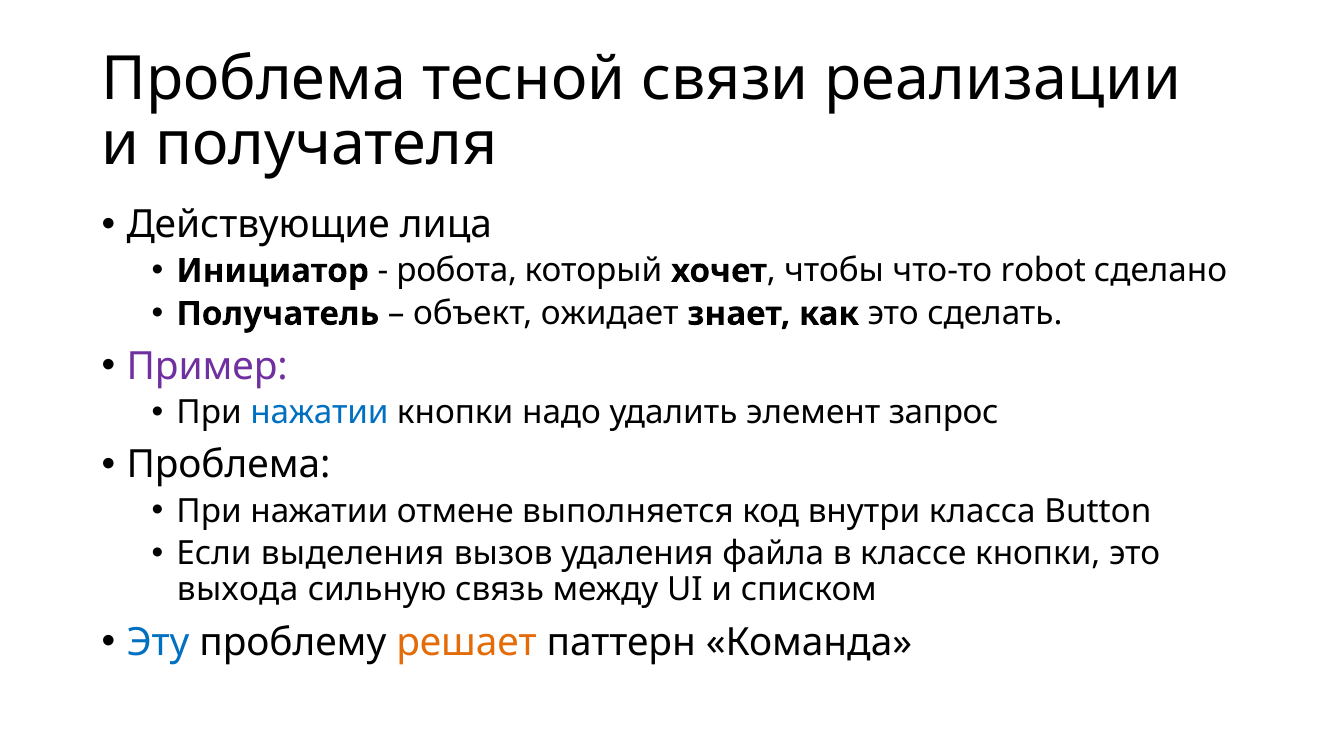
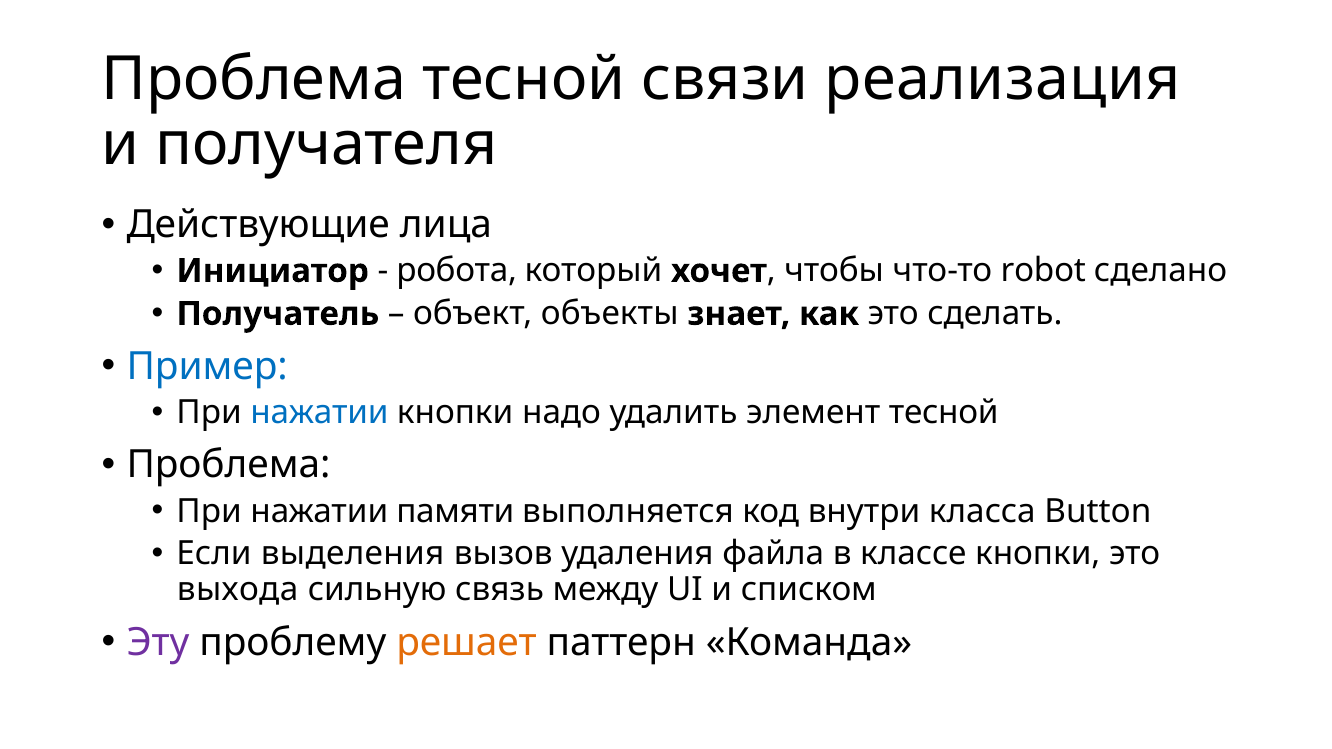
реализации: реализации -> реализация
ожидает: ожидает -> объекты
Пример colour: purple -> blue
элемент запрос: запрос -> тесной
отмене: отмене -> памяти
Эту colour: blue -> purple
